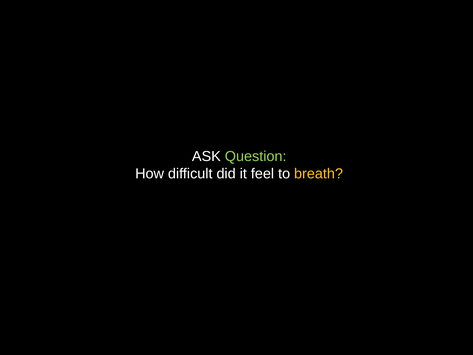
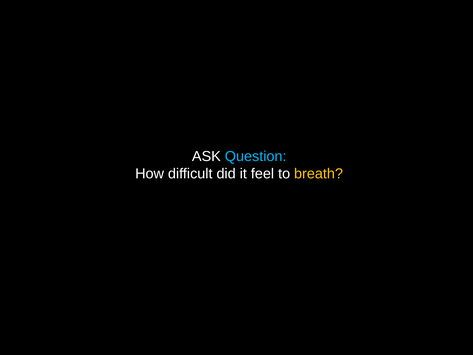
Question colour: light green -> light blue
